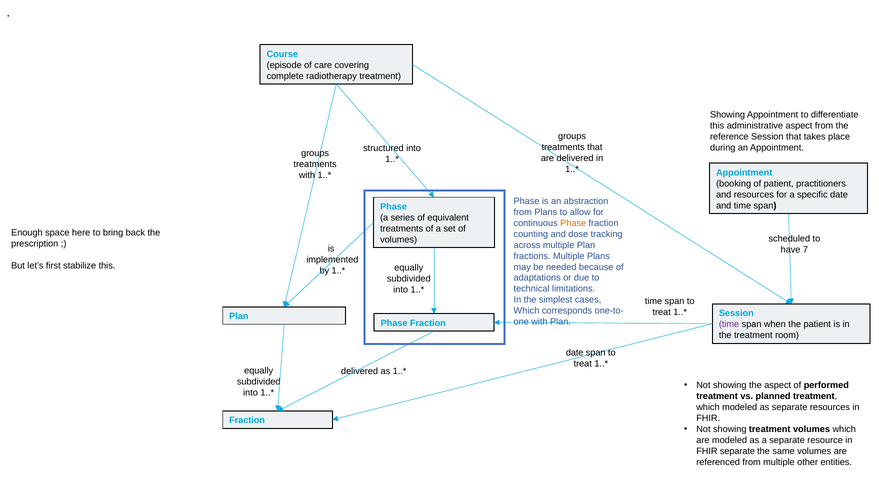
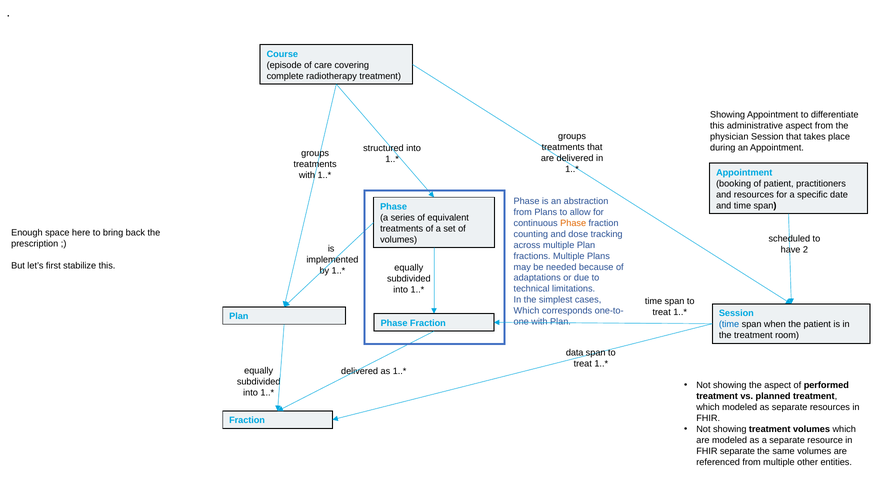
reference: reference -> physician
7: 7 -> 2
time at (729, 325) colour: purple -> blue
date at (575, 353): date -> data
